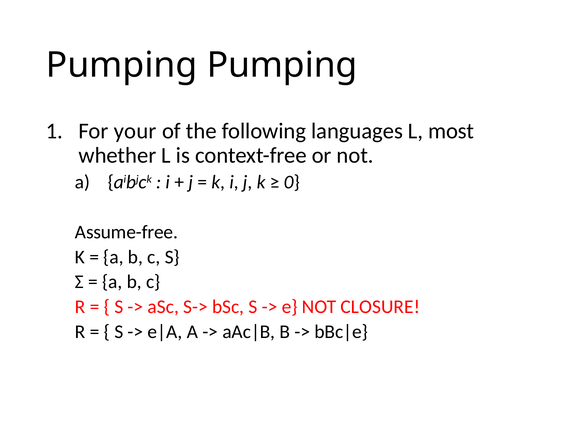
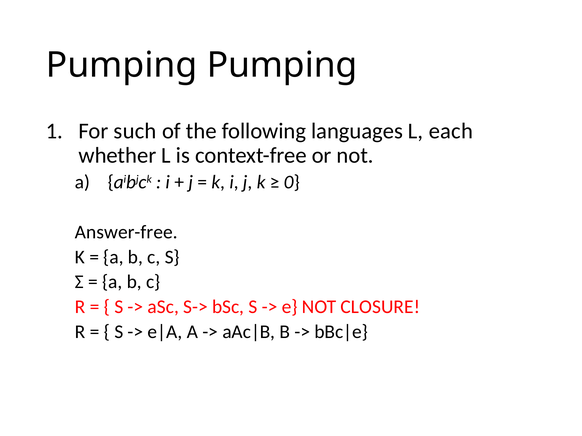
your: your -> such
most: most -> each
Assume-free: Assume-free -> Answer-free
